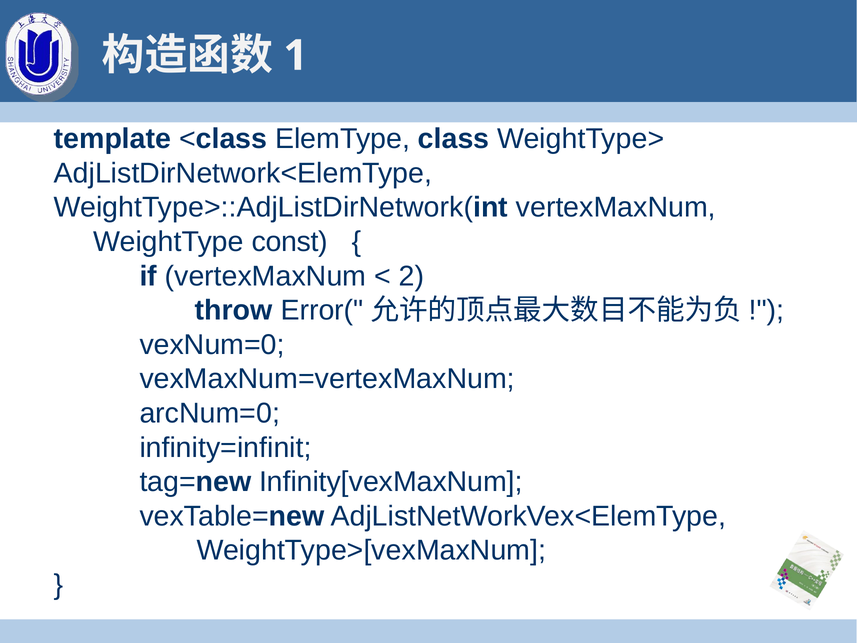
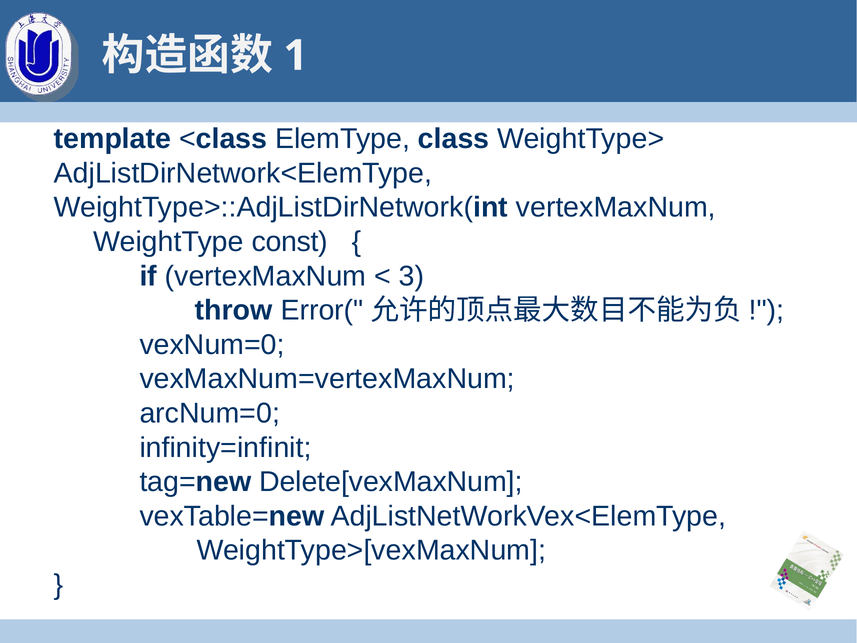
2: 2 -> 3
Infinity[vexMaxNum: Infinity[vexMaxNum -> Delete[vexMaxNum
